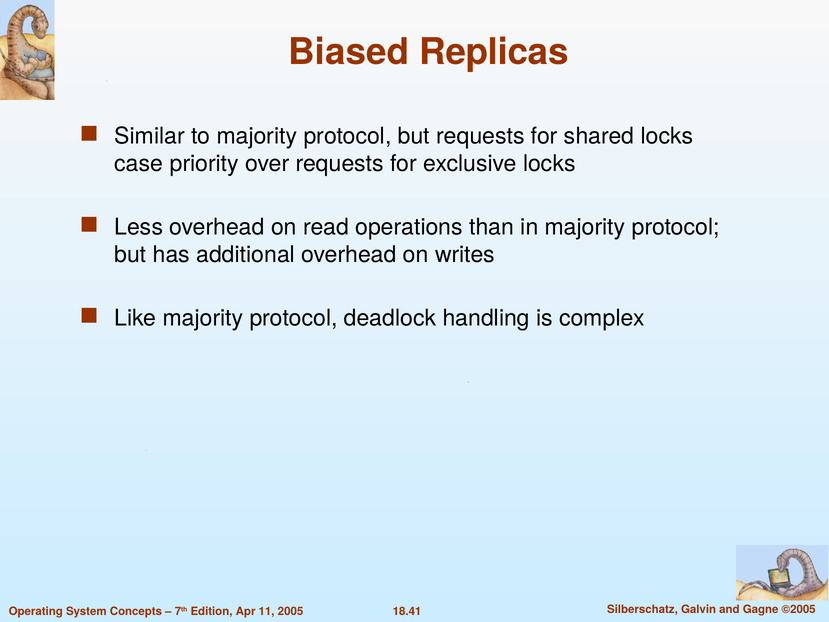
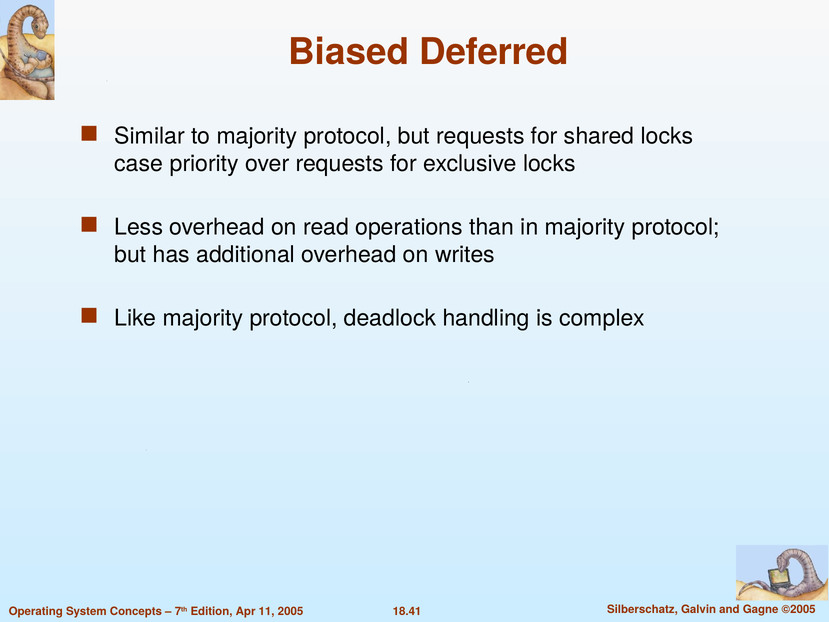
Replicas: Replicas -> Deferred
